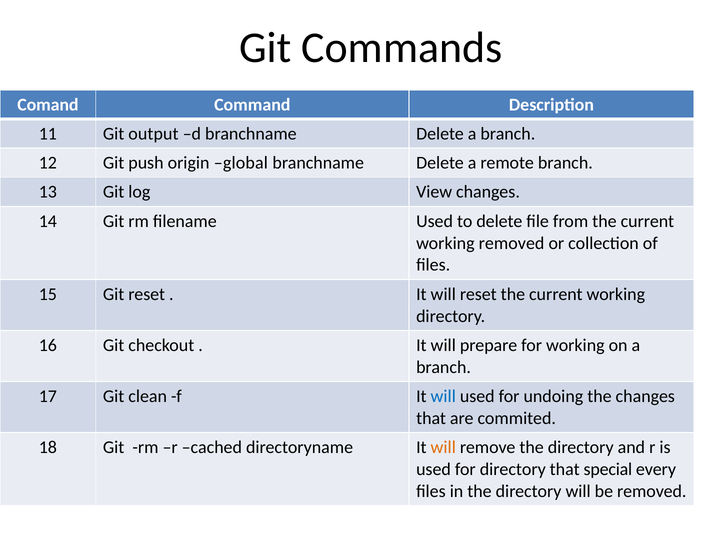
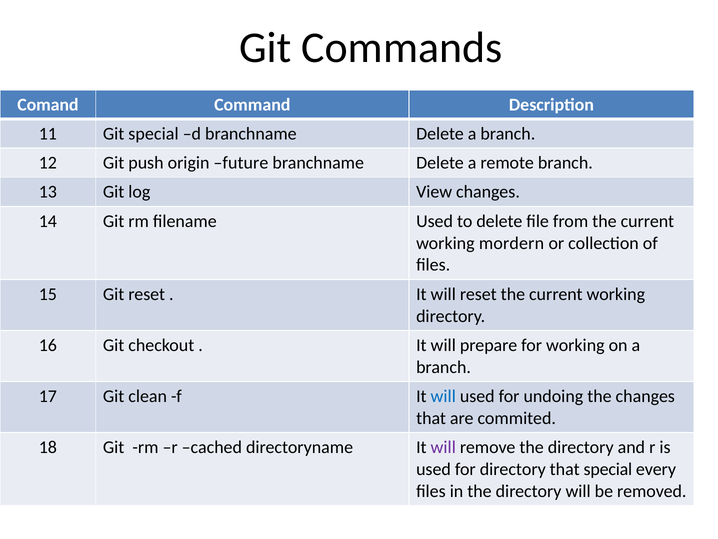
Git output: output -> special
global: global -> future
working removed: removed -> mordern
will at (443, 447) colour: orange -> purple
